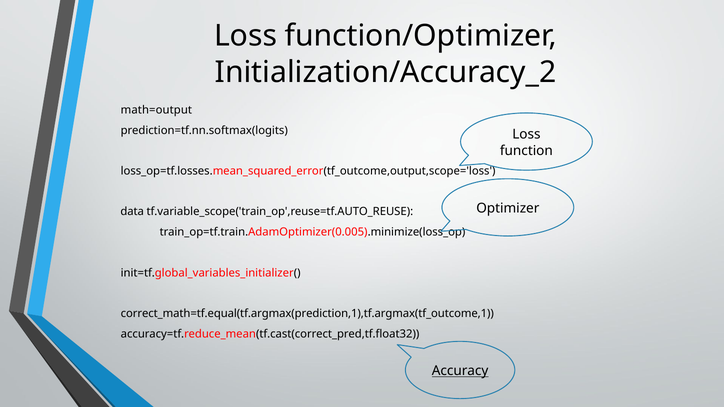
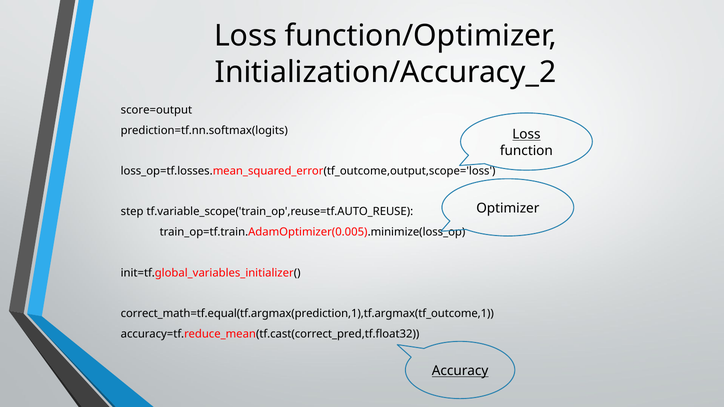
math=output: math=output -> score=output
Loss at (526, 134) underline: none -> present
data: data -> step
